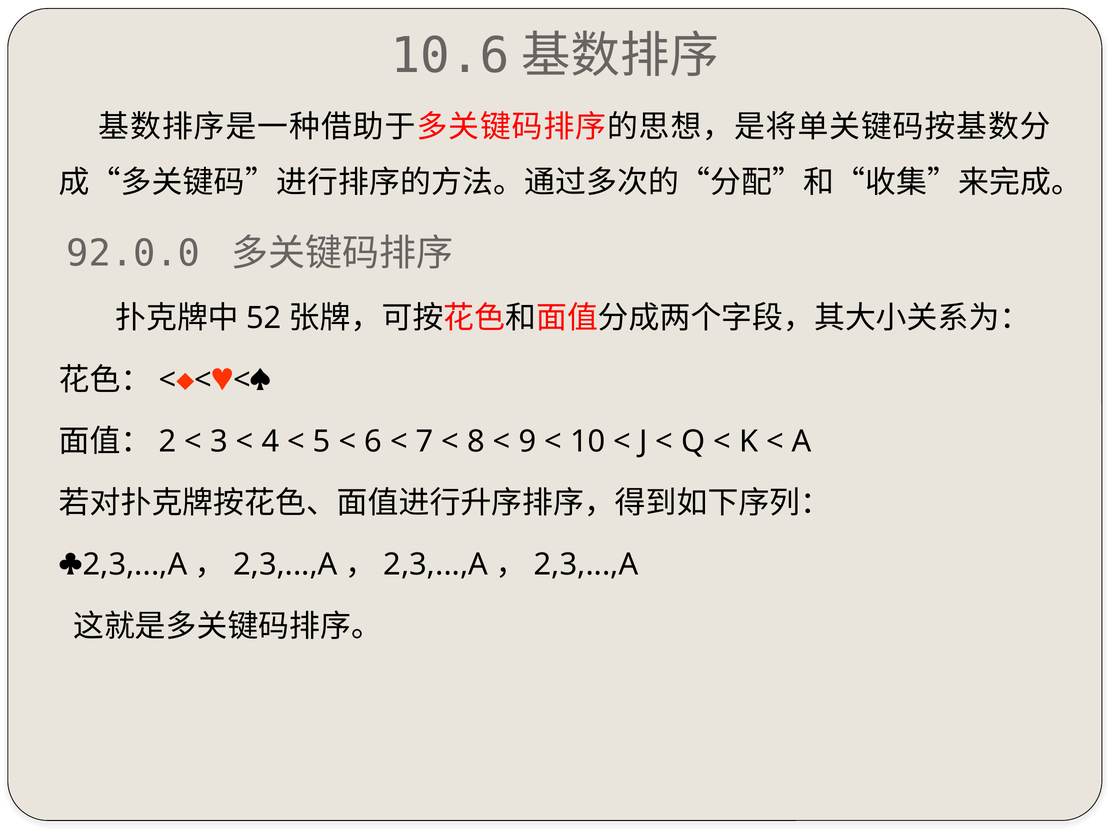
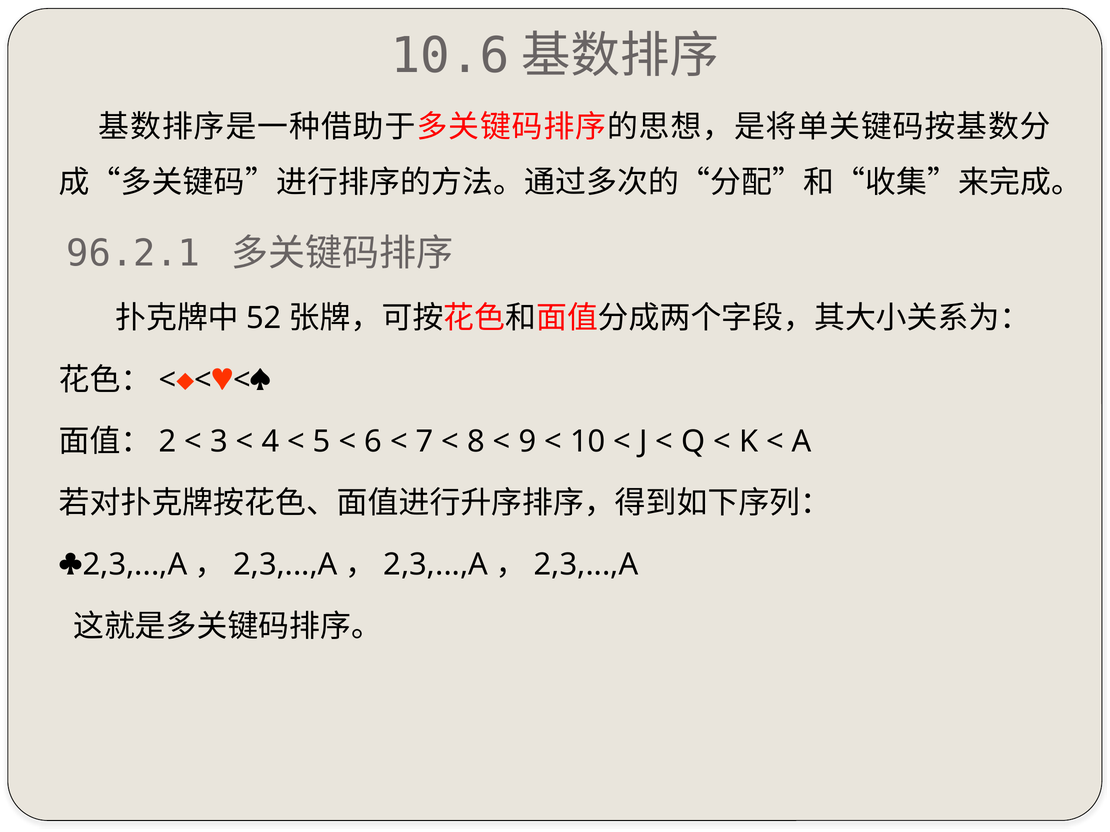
92.0.0: 92.0.0 -> 96.2.1
